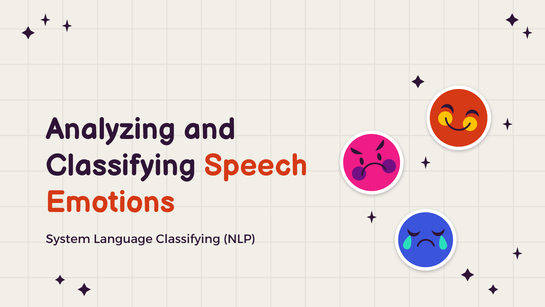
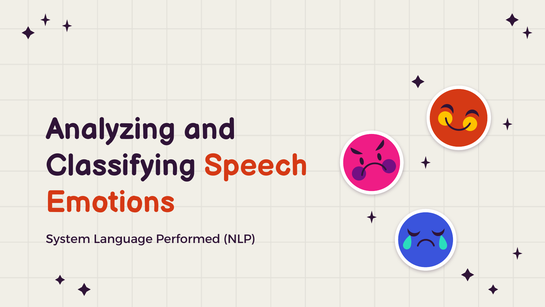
Language Classifying: Classifying -> Performed
